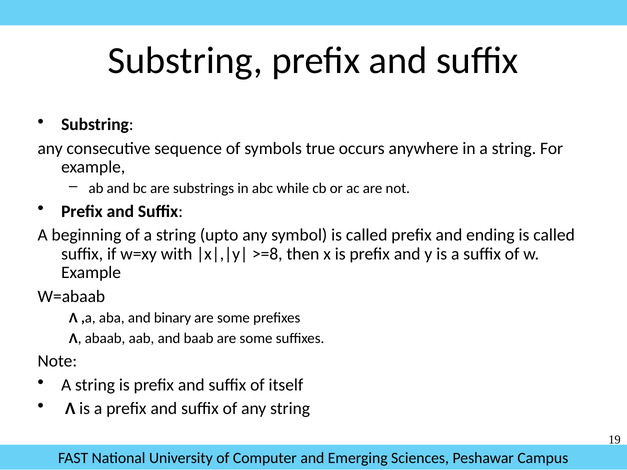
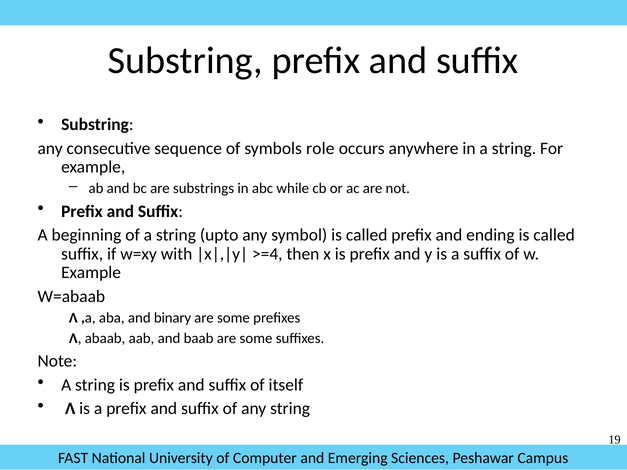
true: true -> role
>=8: >=8 -> >=4
